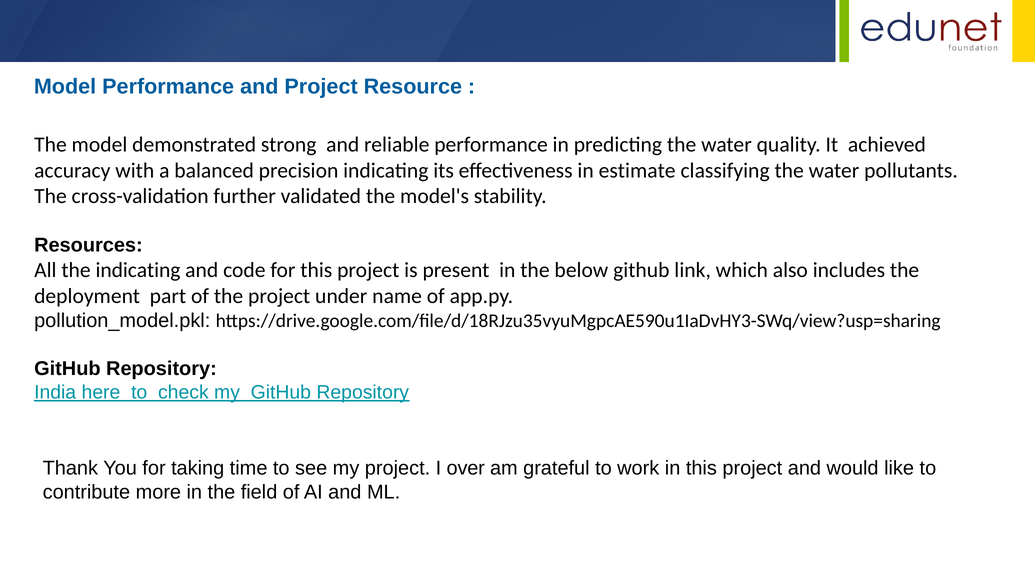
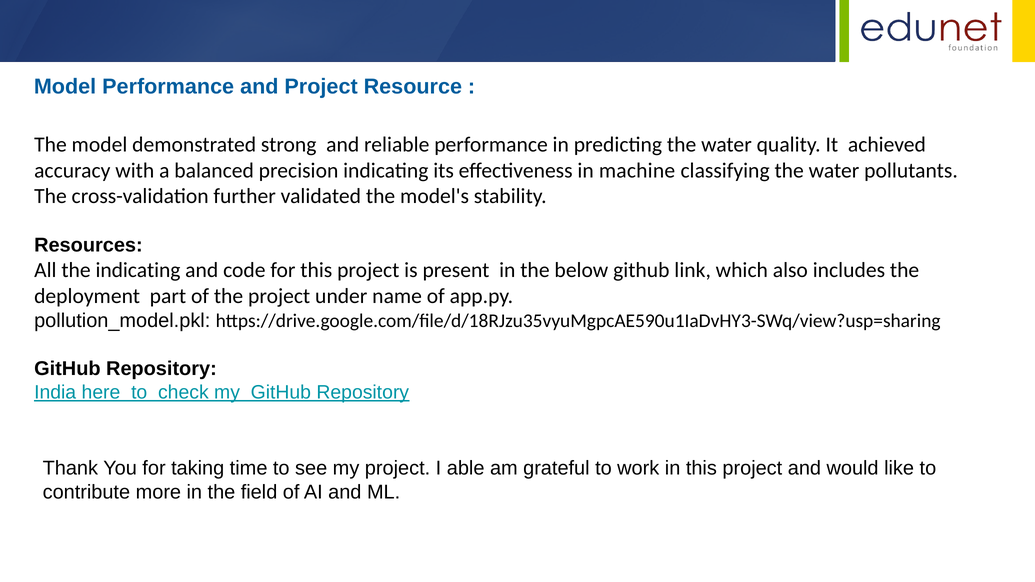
estimate: estimate -> machine
over: over -> able
